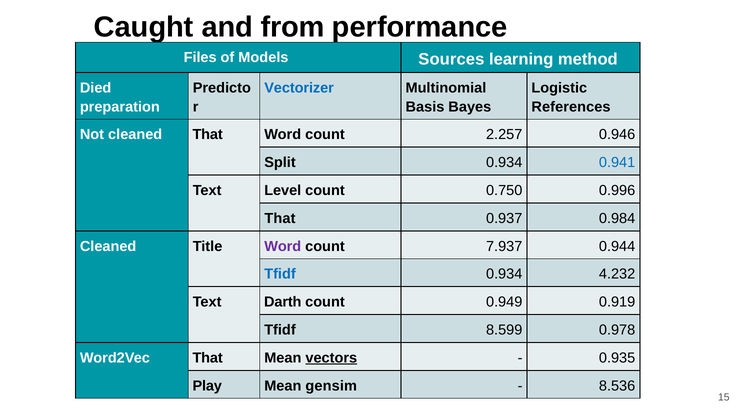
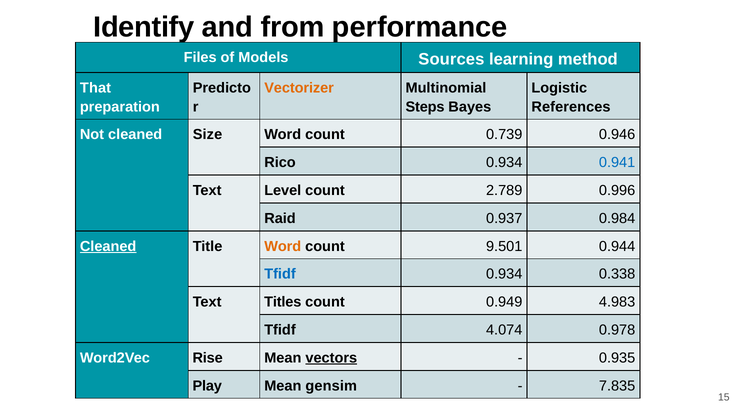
Caught: Caught -> Identify
Died: Died -> That
Vectorizer colour: blue -> orange
Basis: Basis -> Steps
cleaned That: That -> Size
2.257: 2.257 -> 0.739
Split: Split -> Rico
0.750: 0.750 -> 2.789
That at (280, 218): That -> Raid
Cleaned at (108, 246) underline: none -> present
Word at (283, 246) colour: purple -> orange
7.937: 7.937 -> 9.501
4.232: 4.232 -> 0.338
Darth: Darth -> Titles
0.919: 0.919 -> 4.983
8.599: 8.599 -> 4.074
Word2Vec That: That -> Rise
8.536: 8.536 -> 7.835
